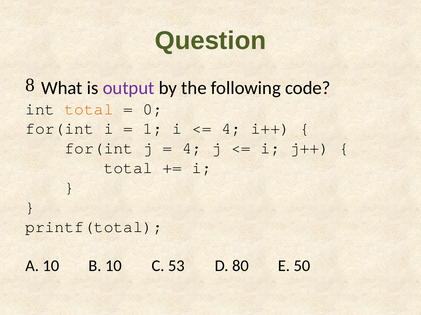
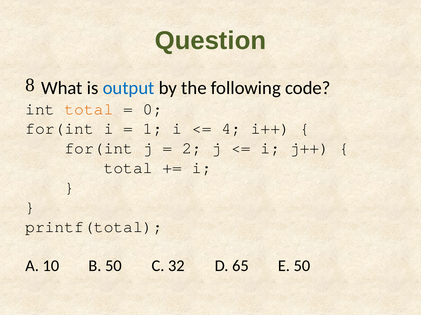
output colour: purple -> blue
4 at (192, 149): 4 -> 2
B 10: 10 -> 50
53: 53 -> 32
80: 80 -> 65
